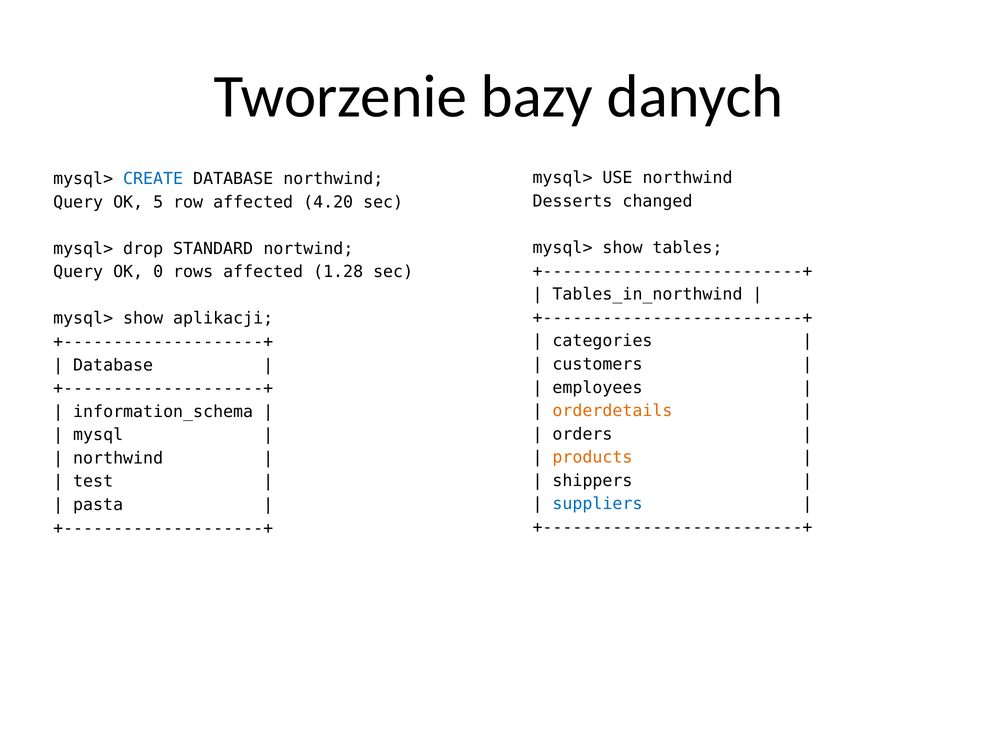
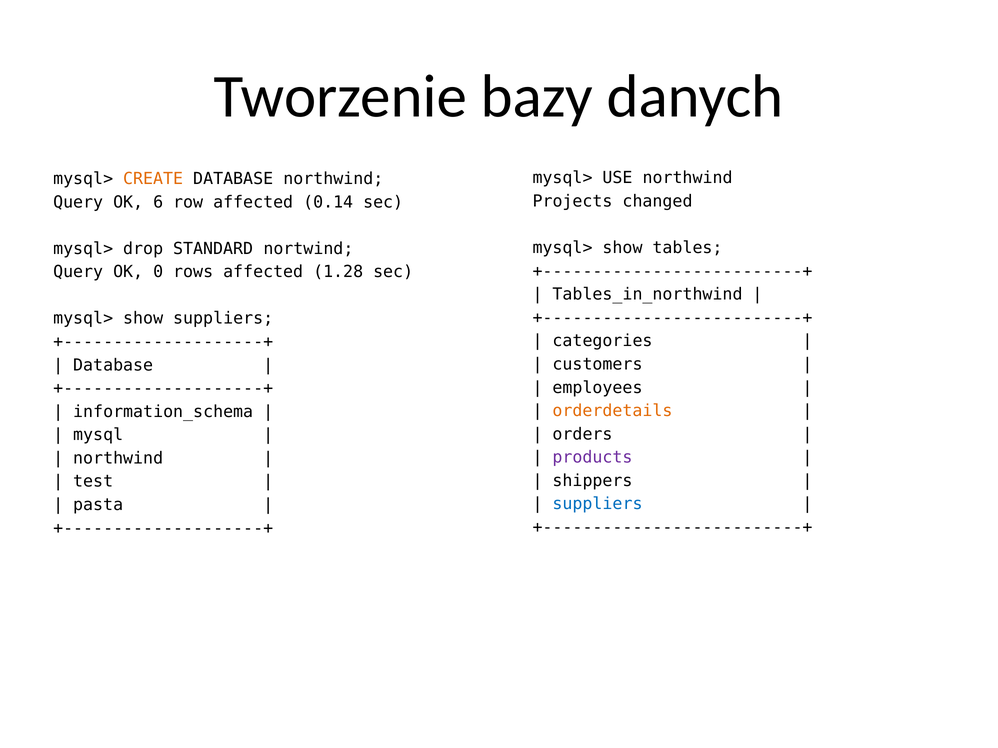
CREATE colour: blue -> orange
Desserts: Desserts -> Projects
5: 5 -> 6
4.20: 4.20 -> 0.14
show aplikacji: aplikacji -> suppliers
products colour: orange -> purple
